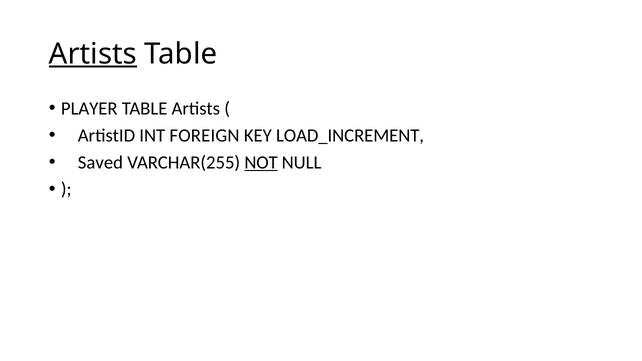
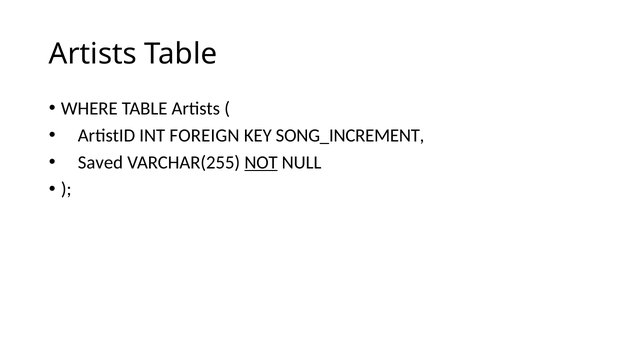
Artists at (93, 54) underline: present -> none
PLAYER: PLAYER -> WHERE
LOAD_INCREMENT: LOAD_INCREMENT -> SONG_INCREMENT
